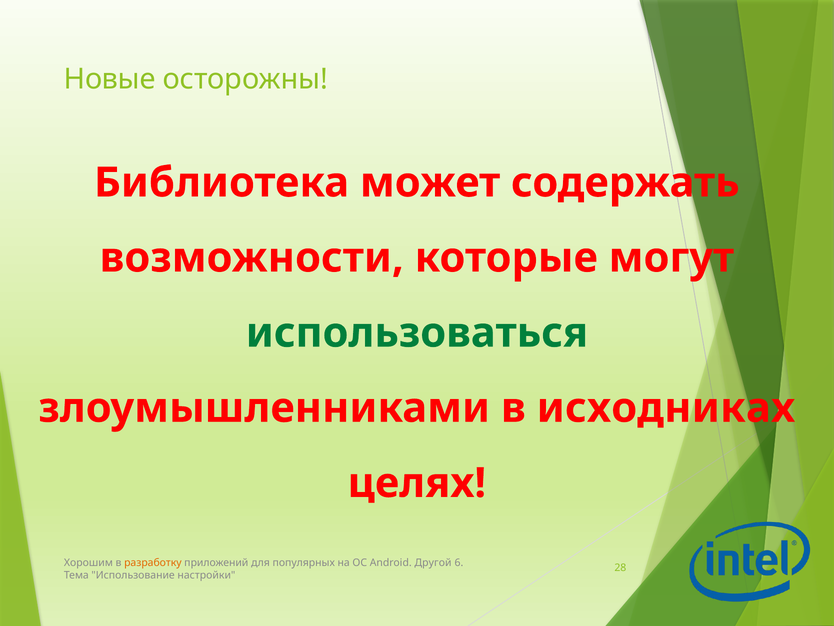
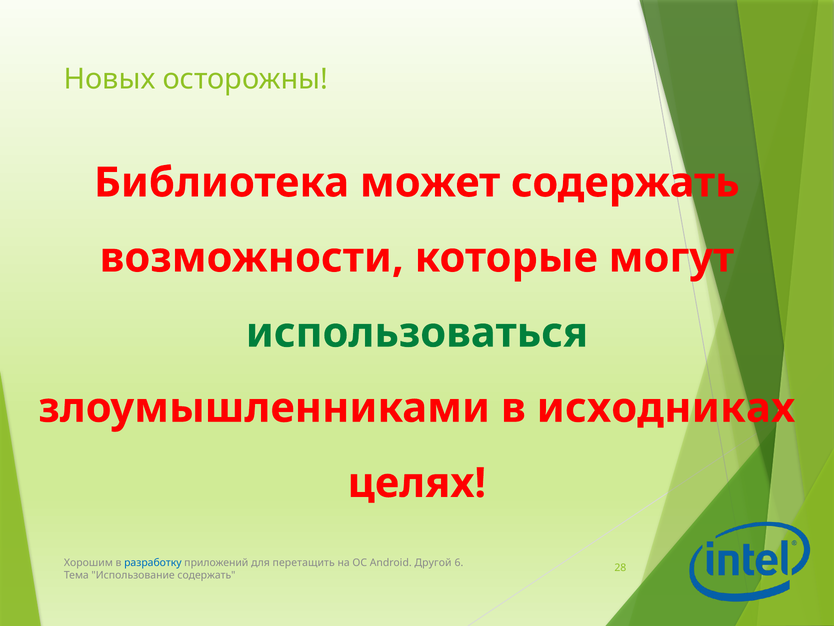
Новые: Новые -> Новых
разработку colour: orange -> blue
популярных: популярных -> перетащить
Использование настройки: настройки -> содержать
